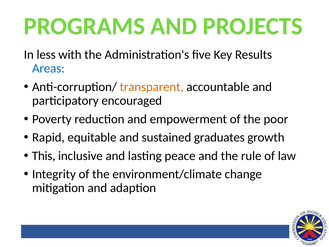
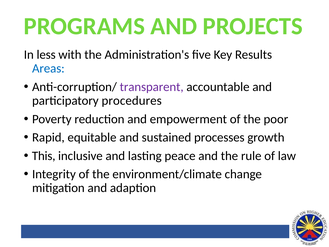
transparent colour: orange -> purple
encouraged: encouraged -> procedures
graduates: graduates -> processes
